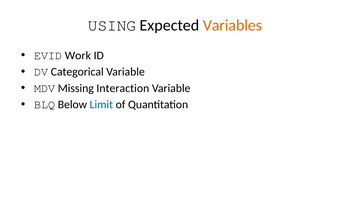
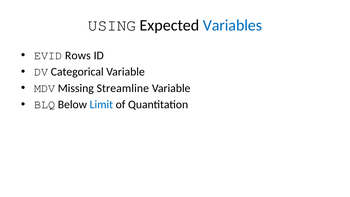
Variables colour: orange -> blue
Work: Work -> Rows
Interaction: Interaction -> Streamline
